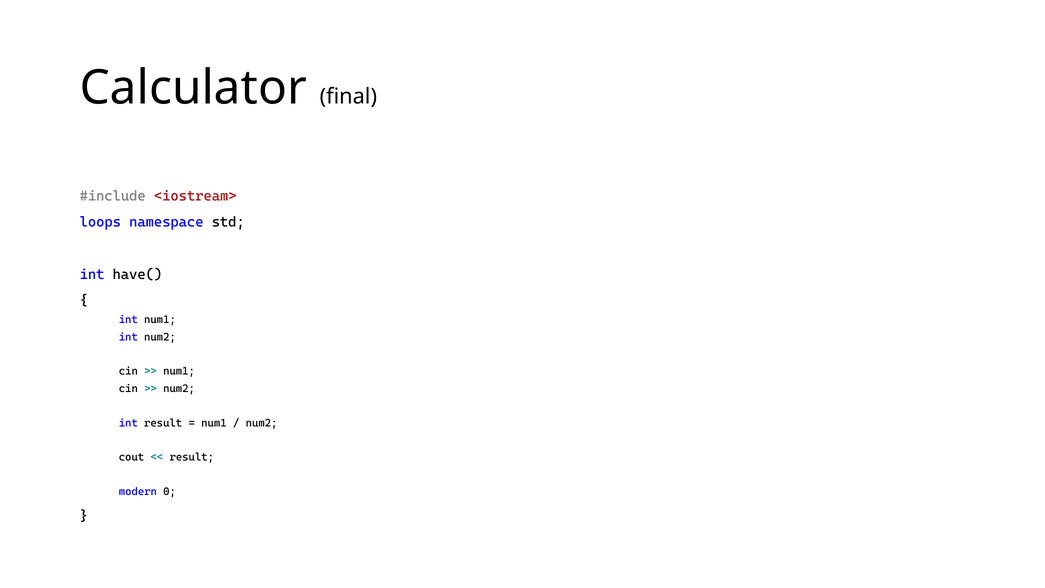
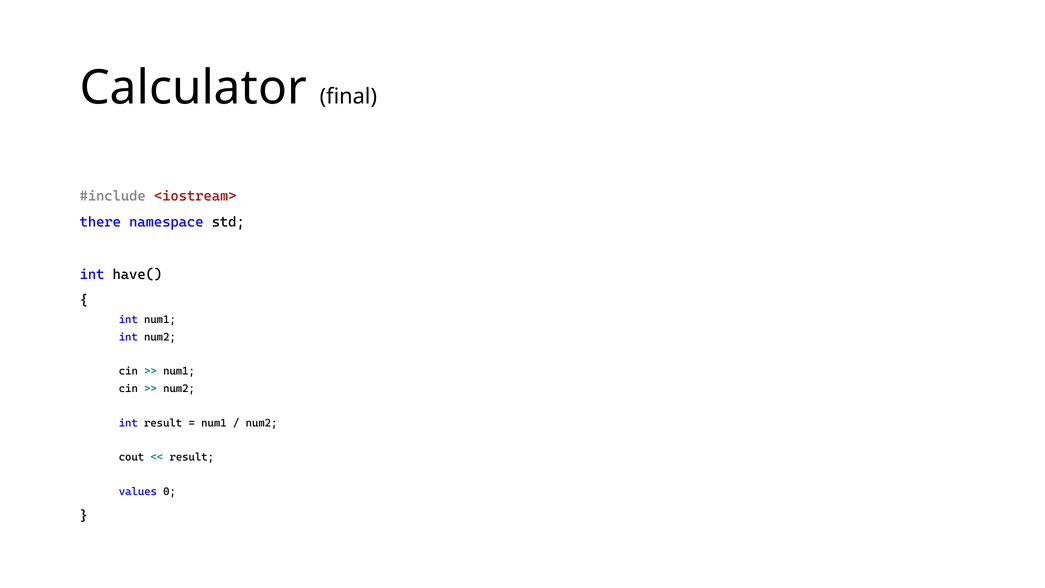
loops: loops -> there
modern: modern -> values
